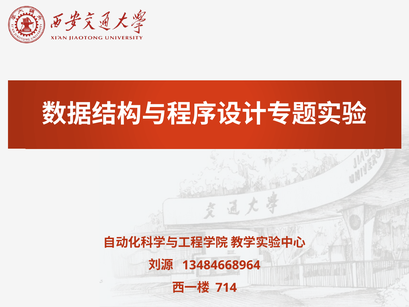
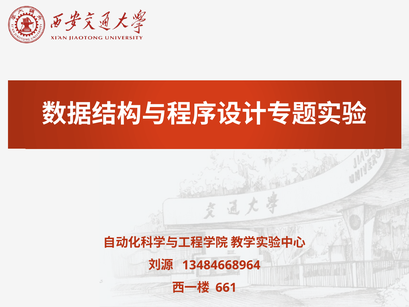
714: 714 -> 661
